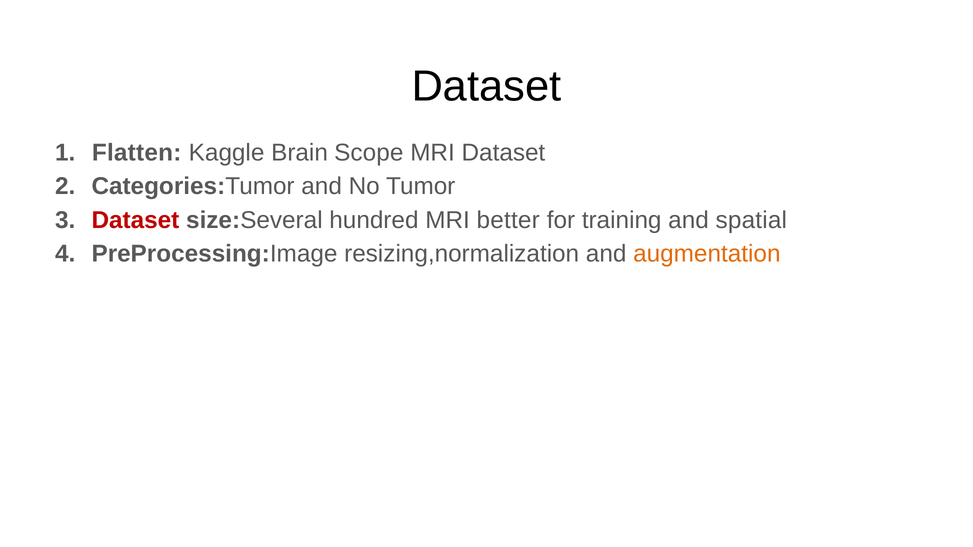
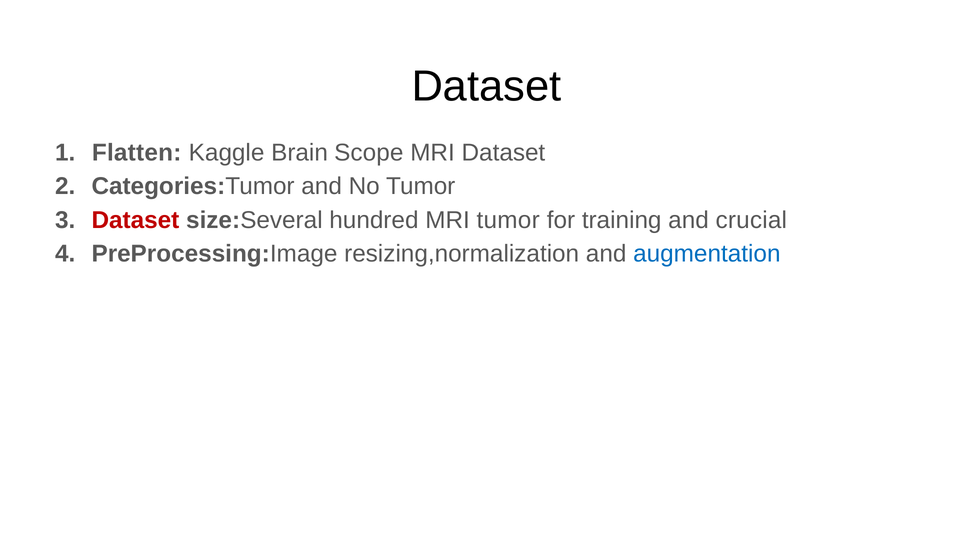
MRI better: better -> tumor
spatial: spatial -> crucial
augmentation colour: orange -> blue
